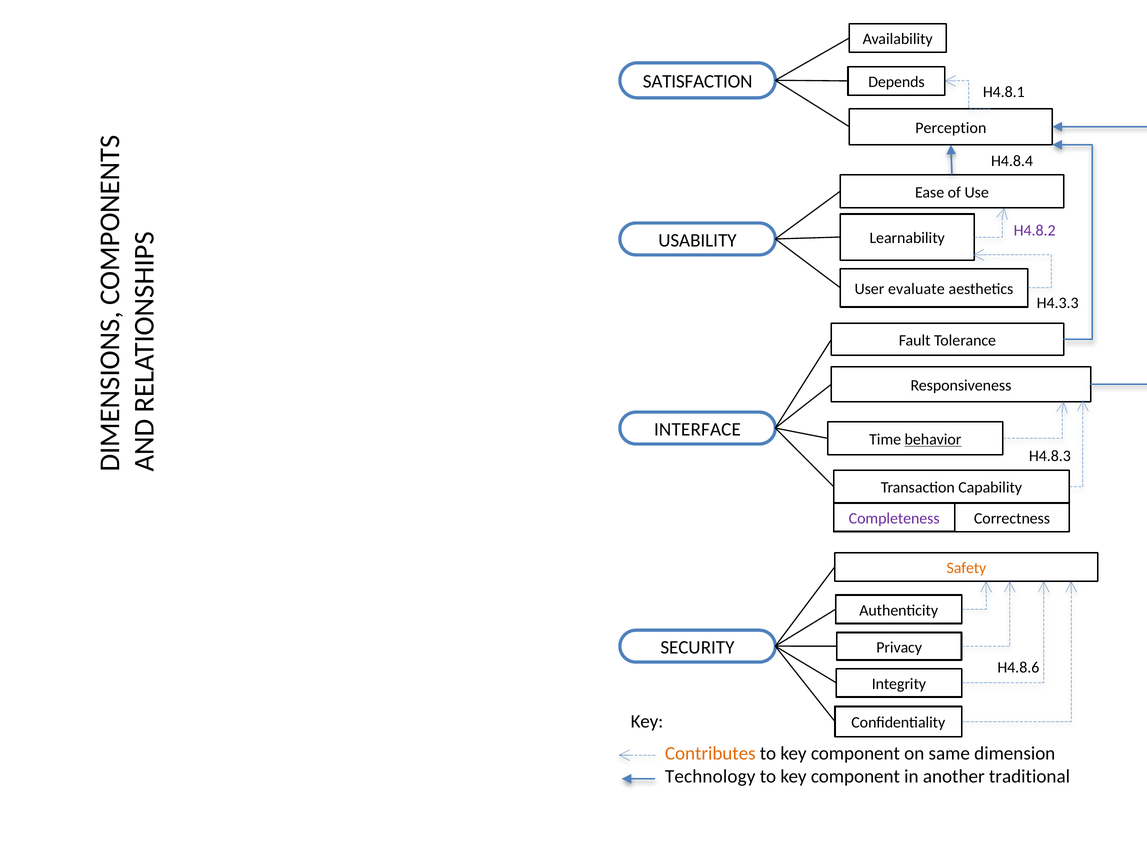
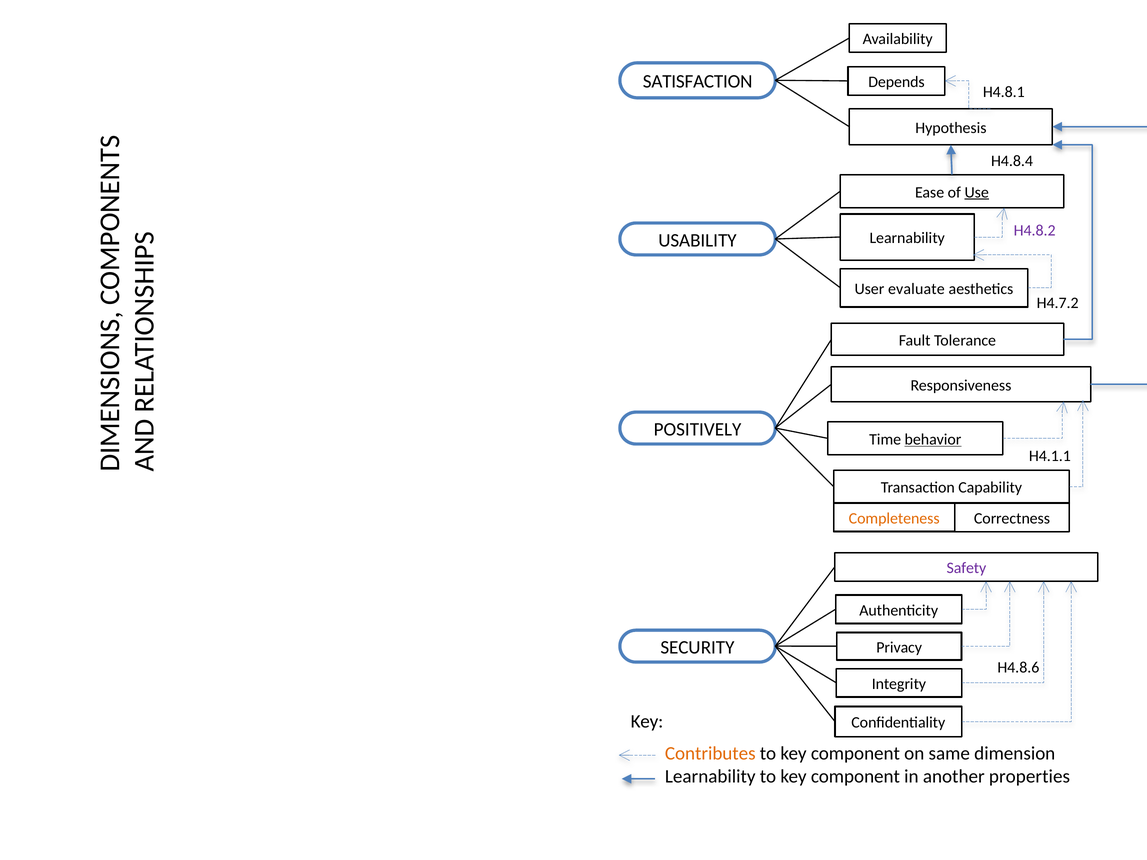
Perception: Perception -> Hypothesis
Use underline: none -> present
H4.3.3: H4.3.3 -> H4.7.2
INTERFACE: INTERFACE -> POSITIVELY
H4.8.3: H4.8.3 -> H4.1.1
Completeness colour: purple -> orange
Safety colour: orange -> purple
Technology at (710, 777): Technology -> Learnability
traditional: traditional -> properties
